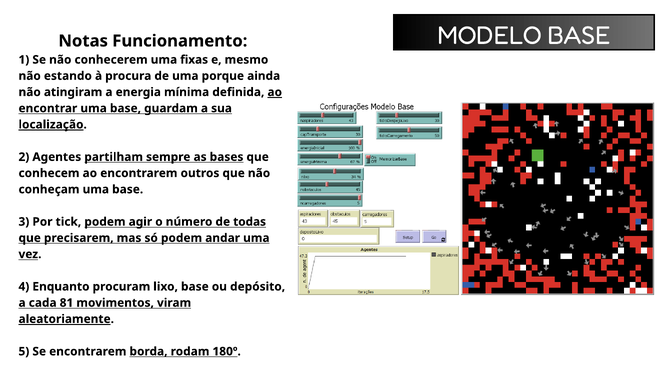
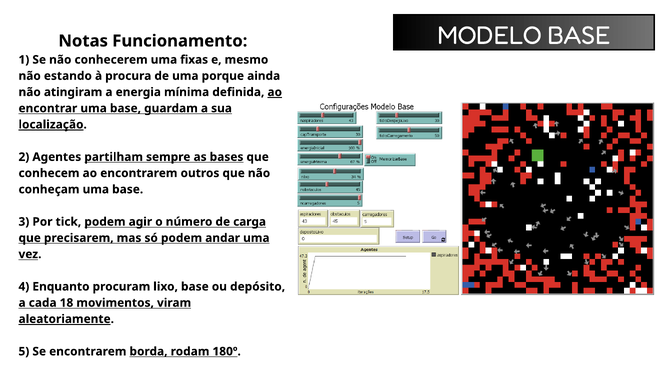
todas: todas -> carga
81: 81 -> 18
